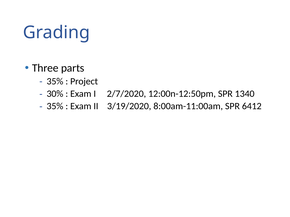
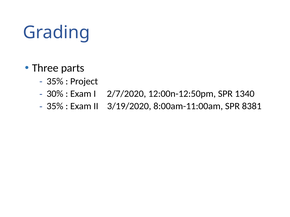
6412: 6412 -> 8381
